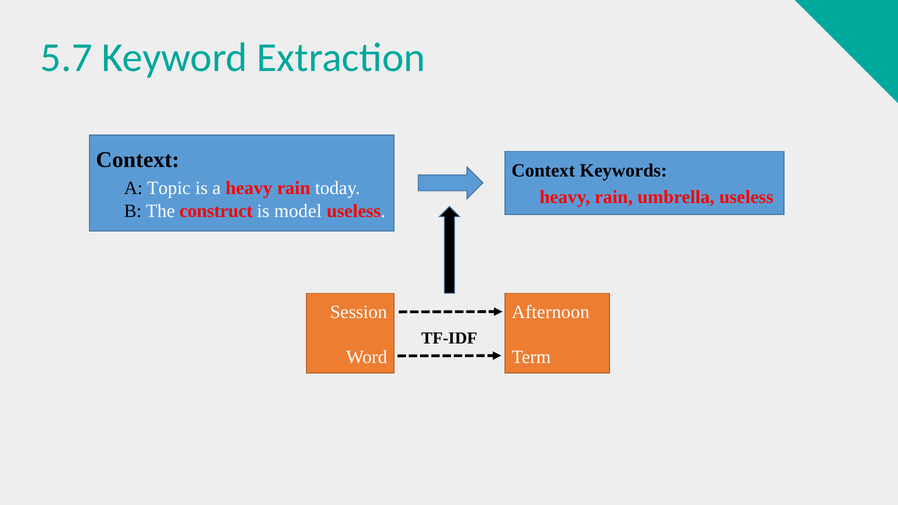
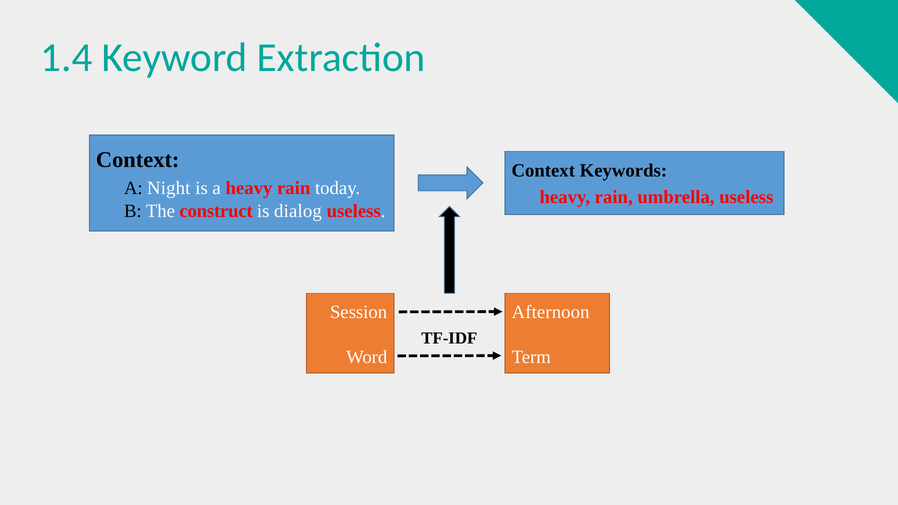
5.7: 5.7 -> 1.4
Topic: Topic -> Night
model: model -> dialog
